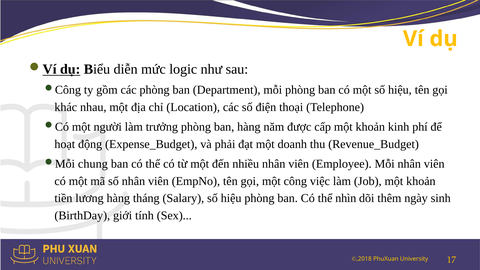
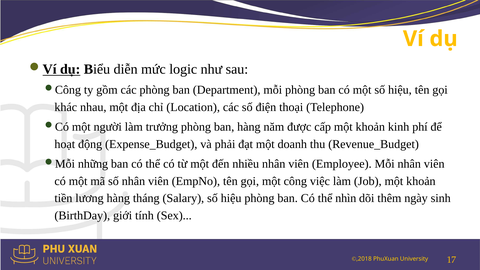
chung: chung -> những
